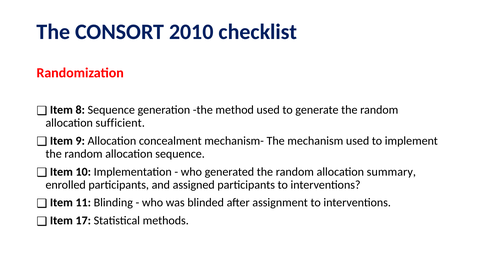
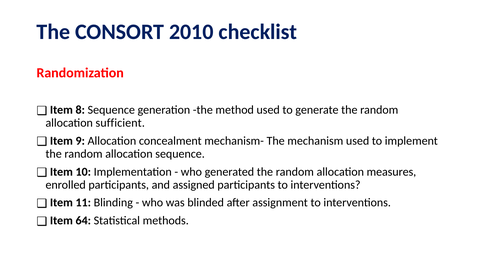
summary: summary -> measures
17: 17 -> 64
